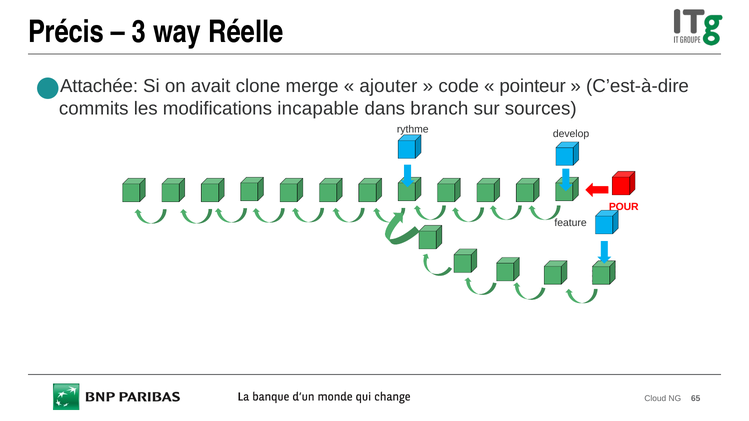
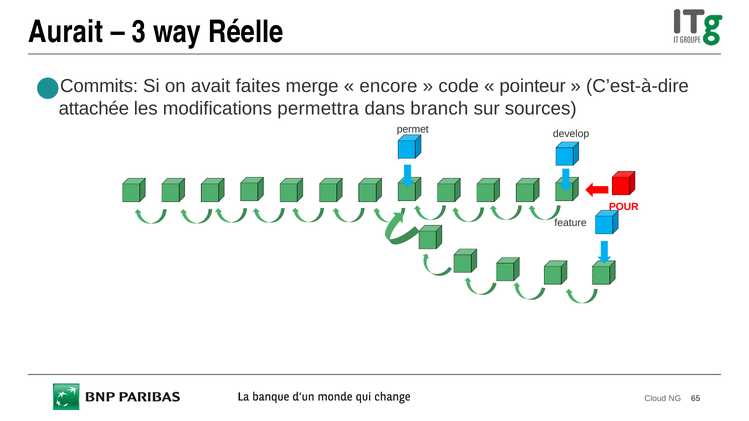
Précis: Précis -> Aurait
Attachée: Attachée -> Commits
clone: clone -> faites
ajouter: ajouter -> encore
commits: commits -> attachée
incapable: incapable -> permettra
rythme: rythme -> permet
